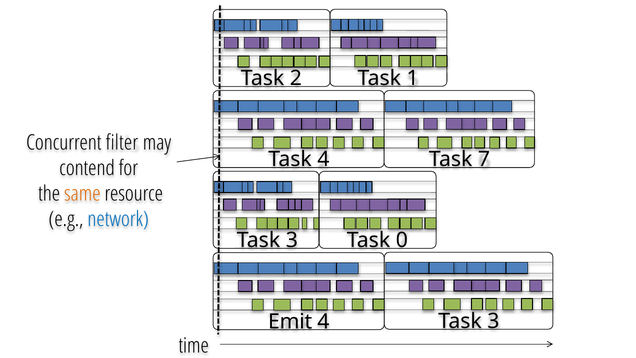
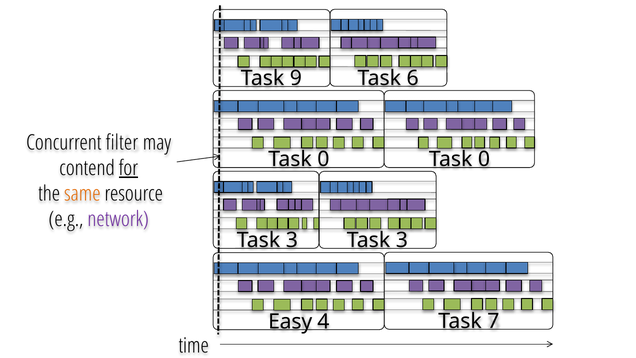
1: 1 -> 6
2: 2 -> 9
4 at (323, 159): 4 -> 0
7 at (484, 159): 7 -> 0
for underline: none -> present
network colour: blue -> purple
0 at (402, 240): 0 -> 3
3 at (493, 321): 3 -> 7
Emit: Emit -> Easy
